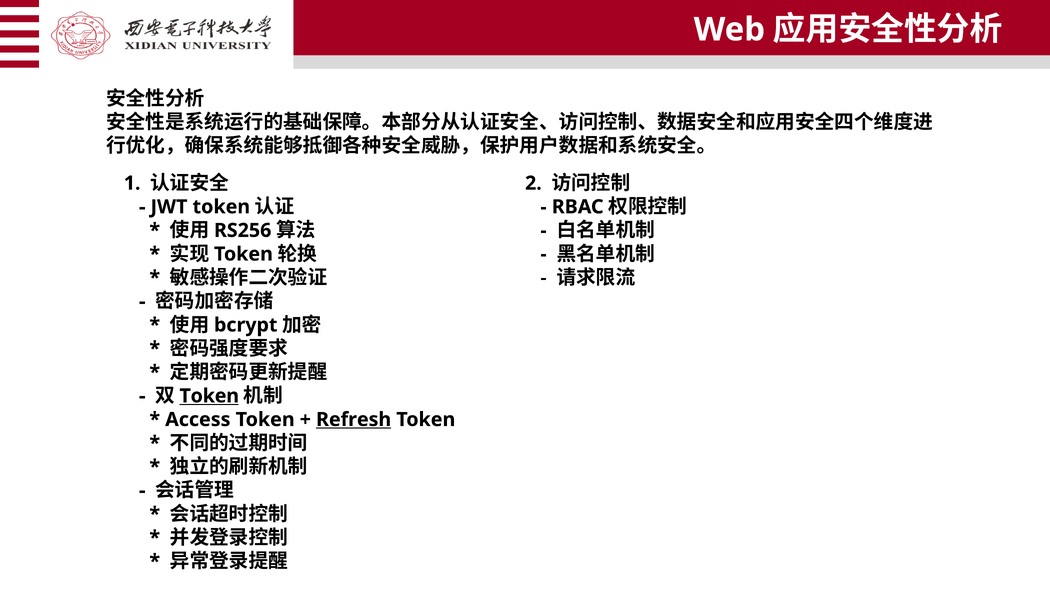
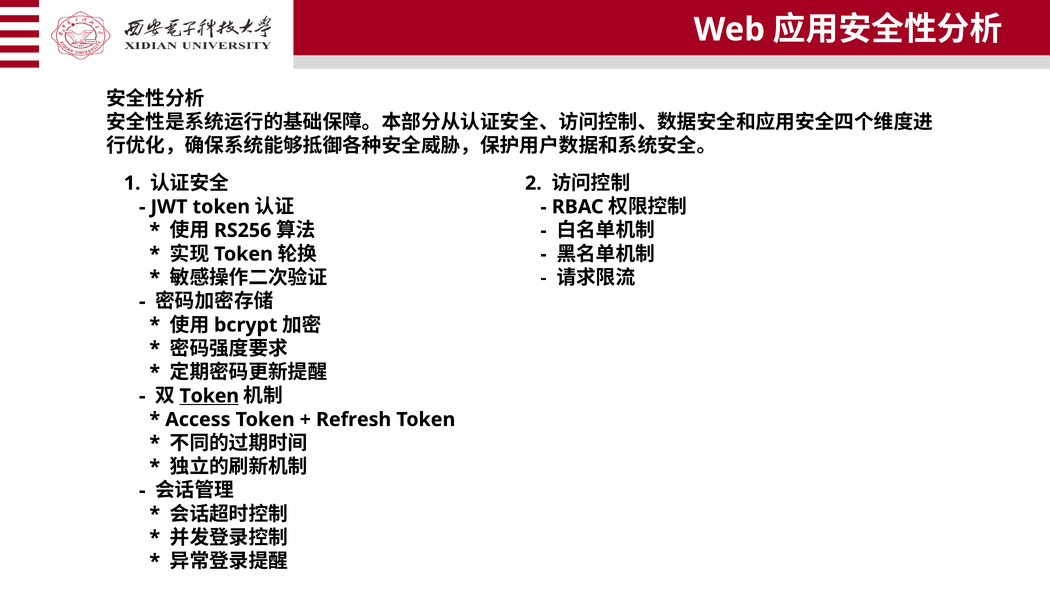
Refresh underline: present -> none
